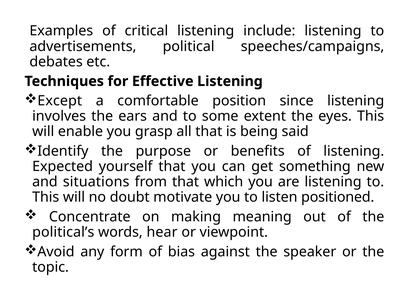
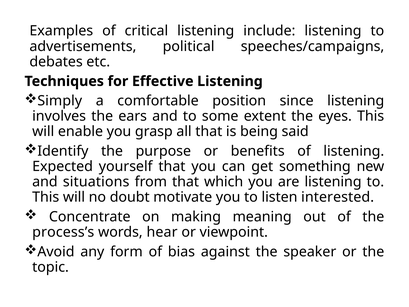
Except: Except -> Simply
positioned: positioned -> interested
political’s: political’s -> process’s
